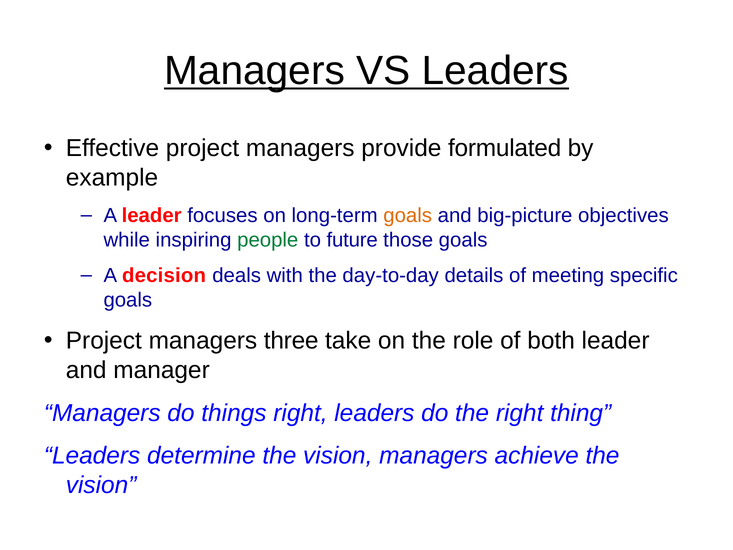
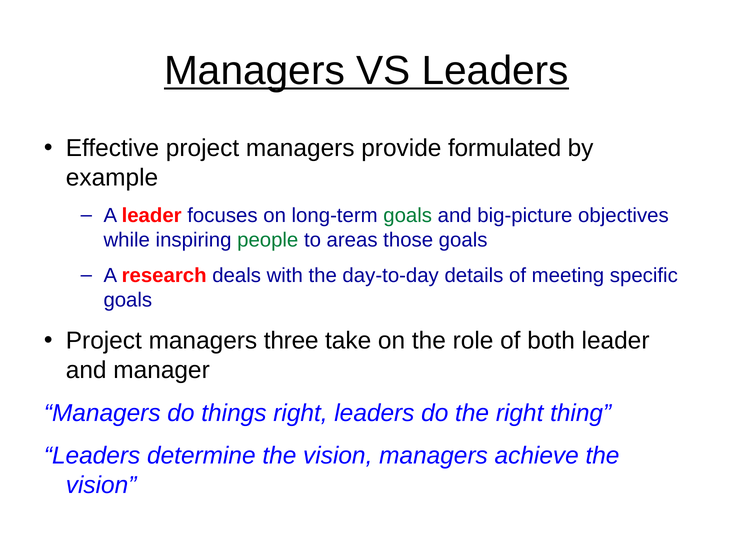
goals at (408, 215) colour: orange -> green
future: future -> areas
decision: decision -> research
